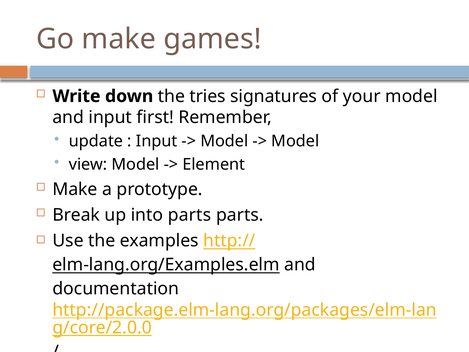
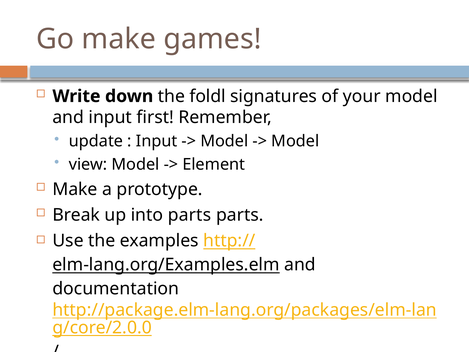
tries: tries -> foldl
